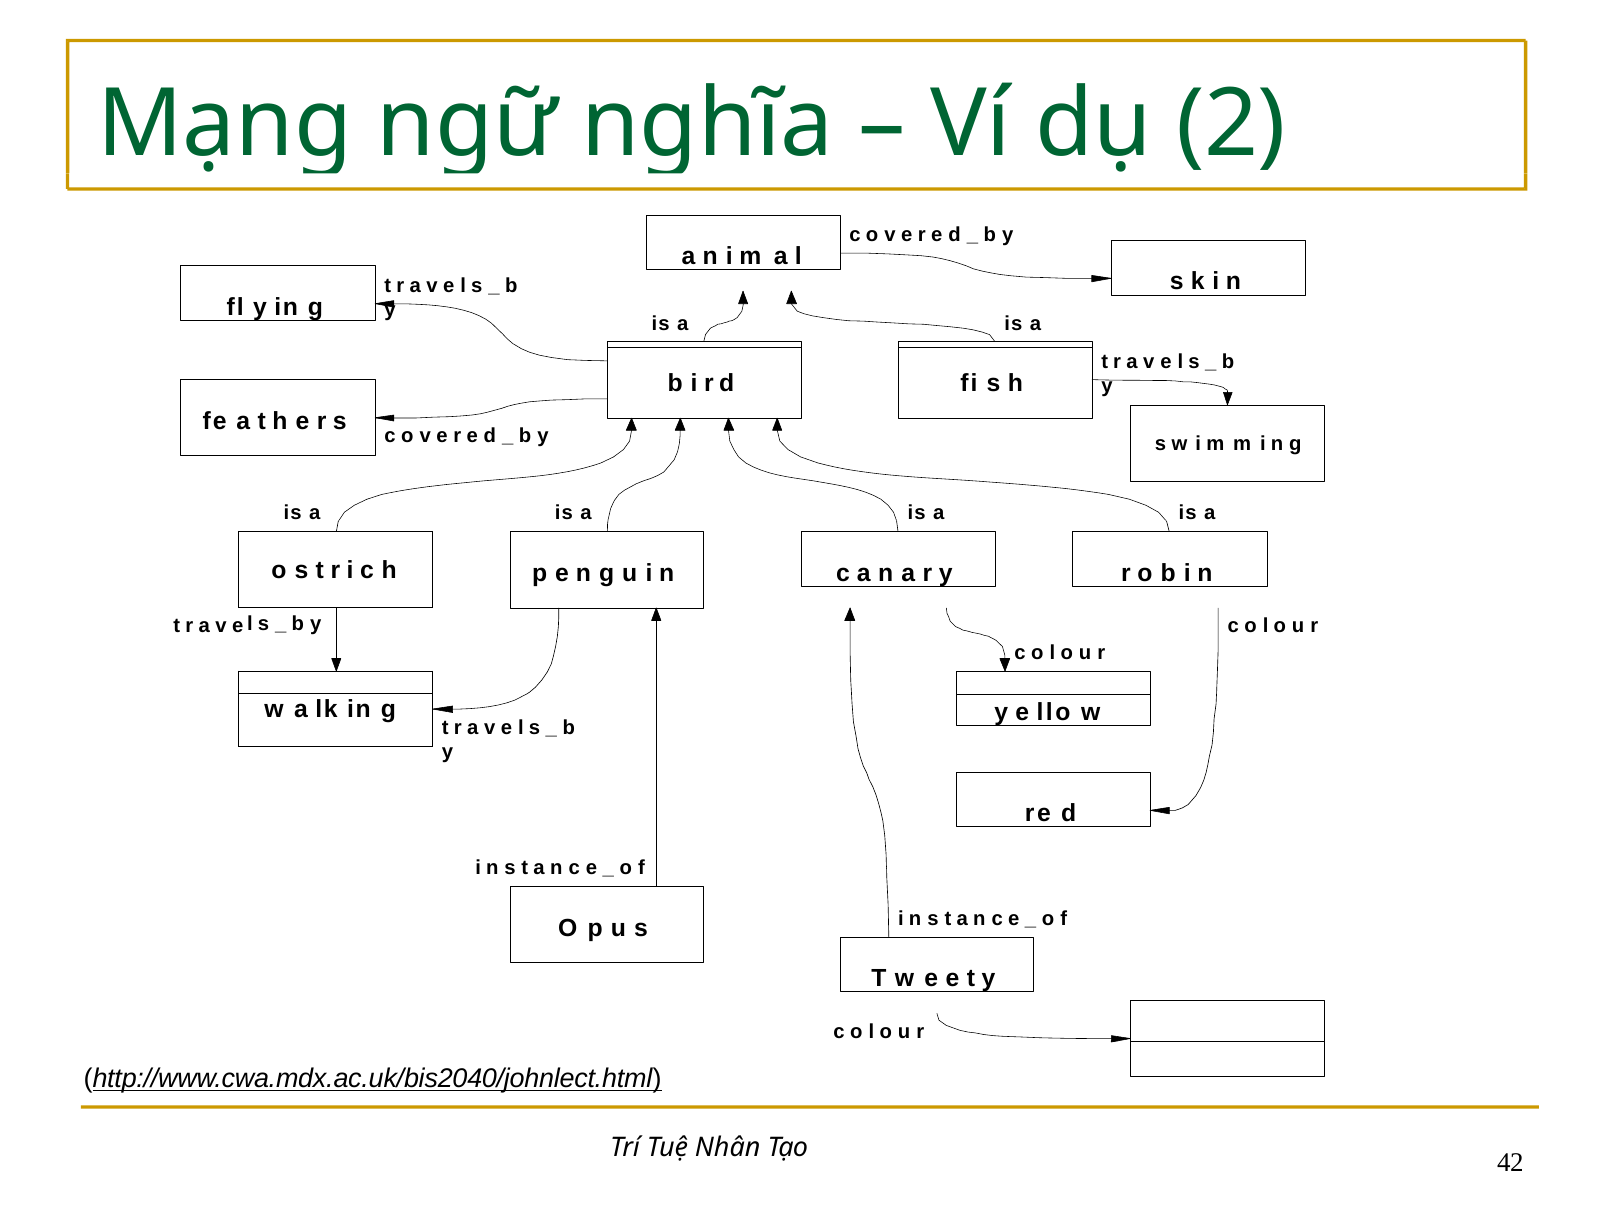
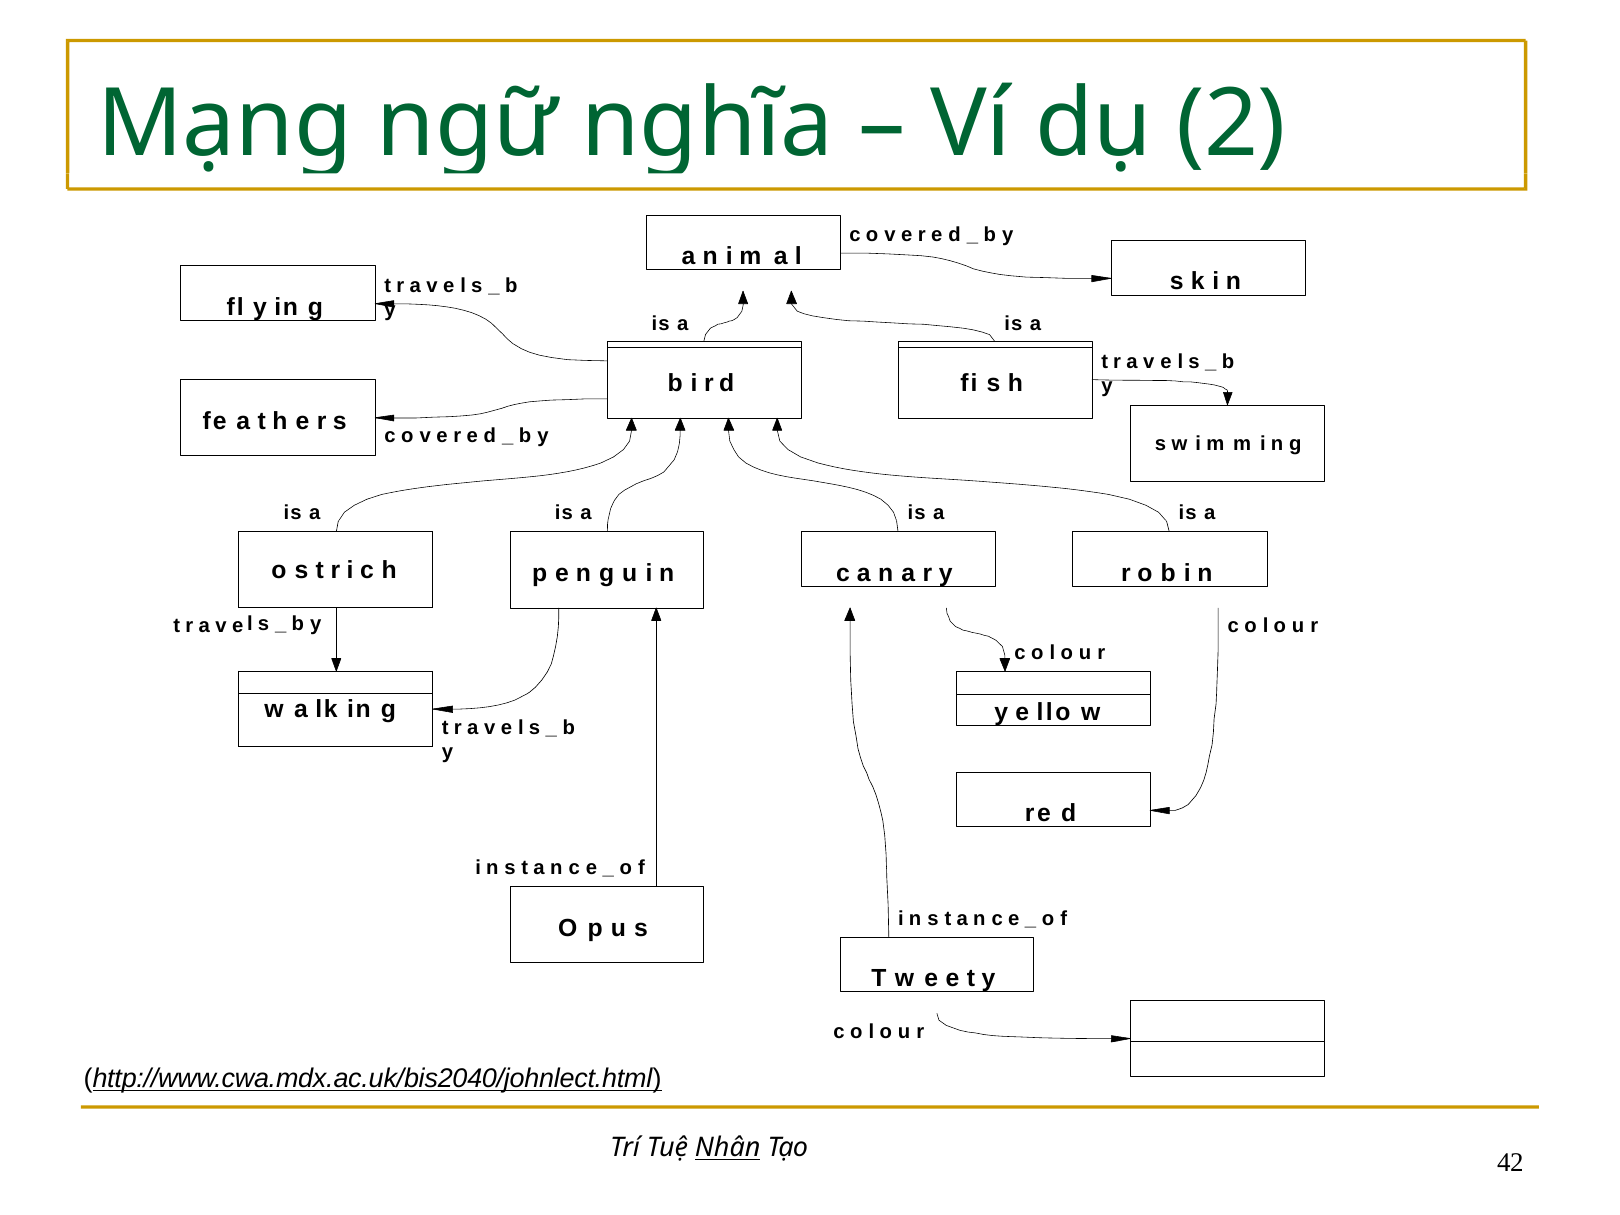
Nhân underline: none -> present
